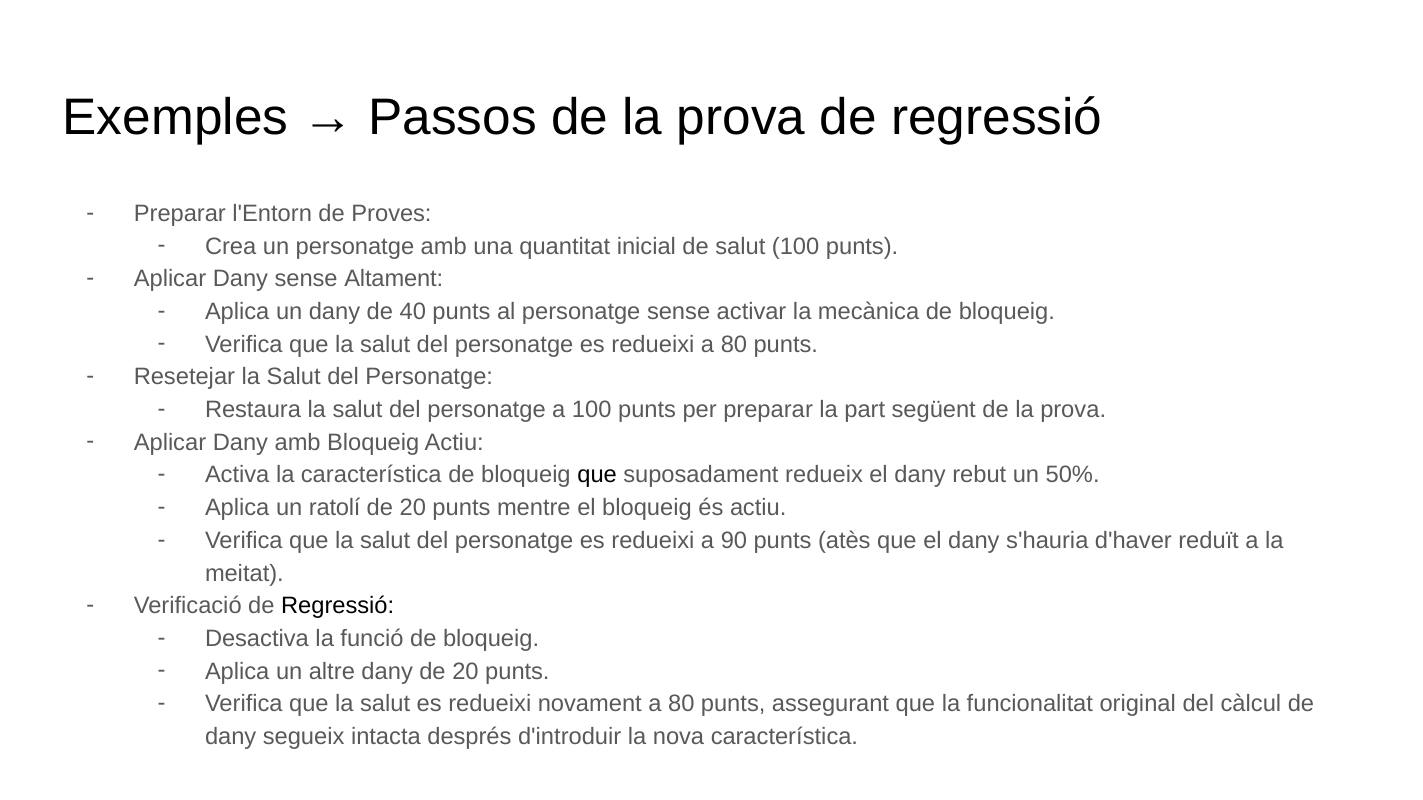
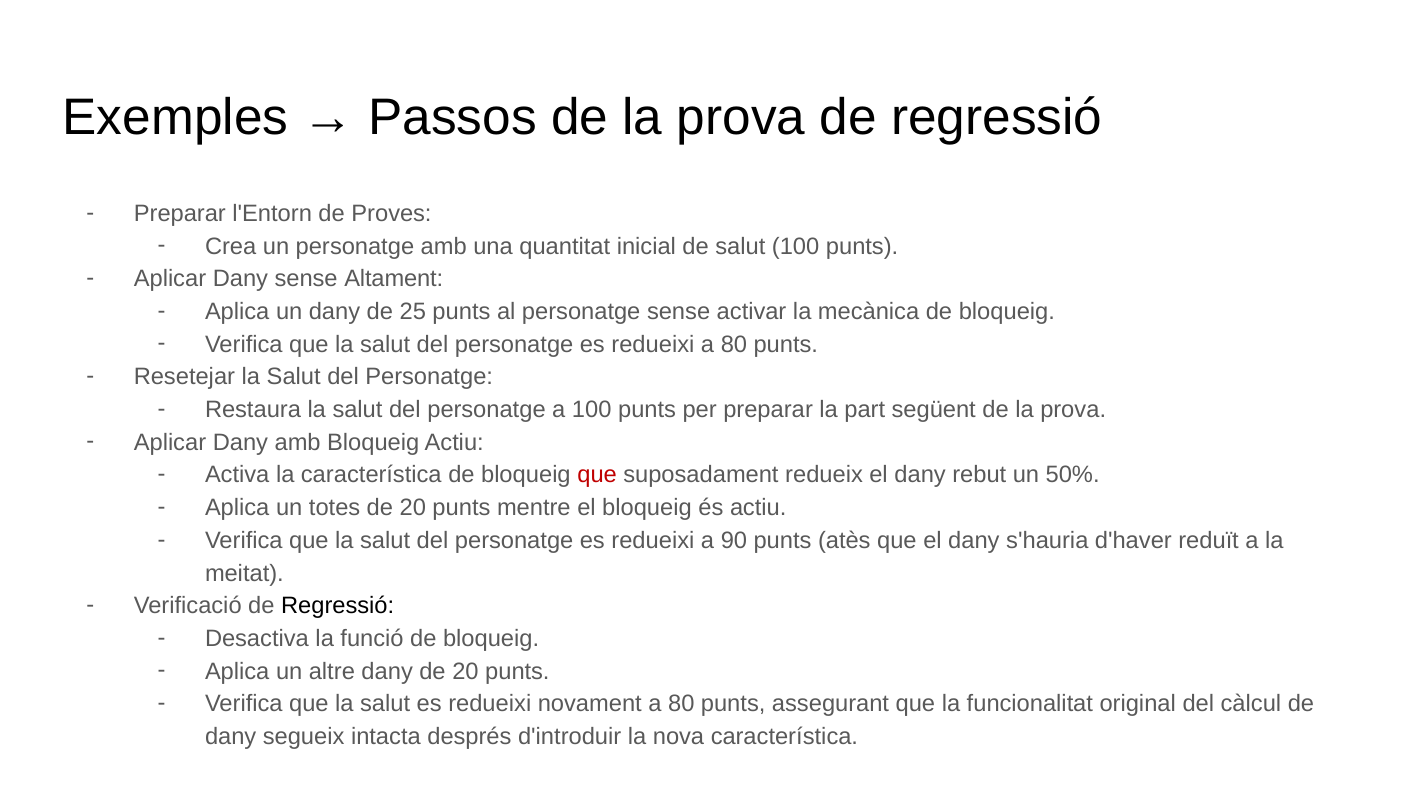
40: 40 -> 25
que at (597, 475) colour: black -> red
ratolí: ratolí -> totes
